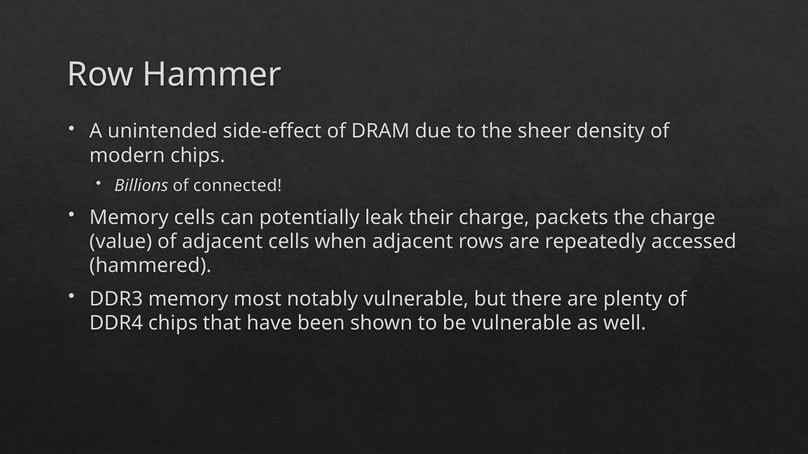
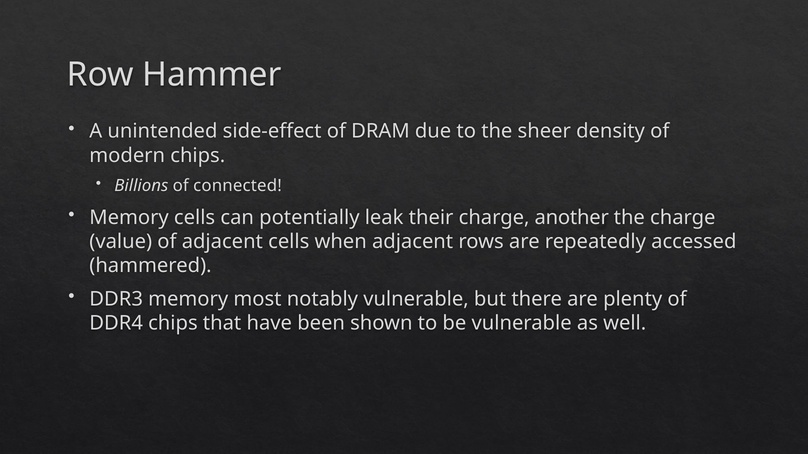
packets: packets -> another
